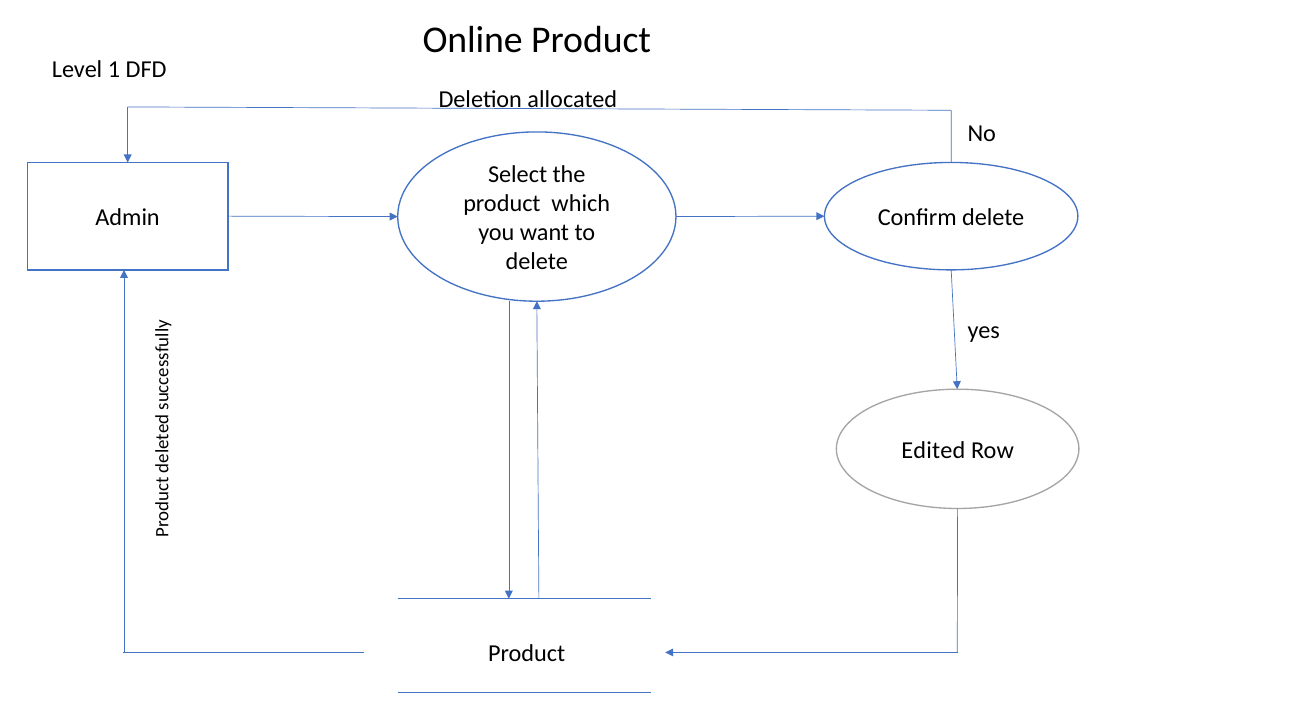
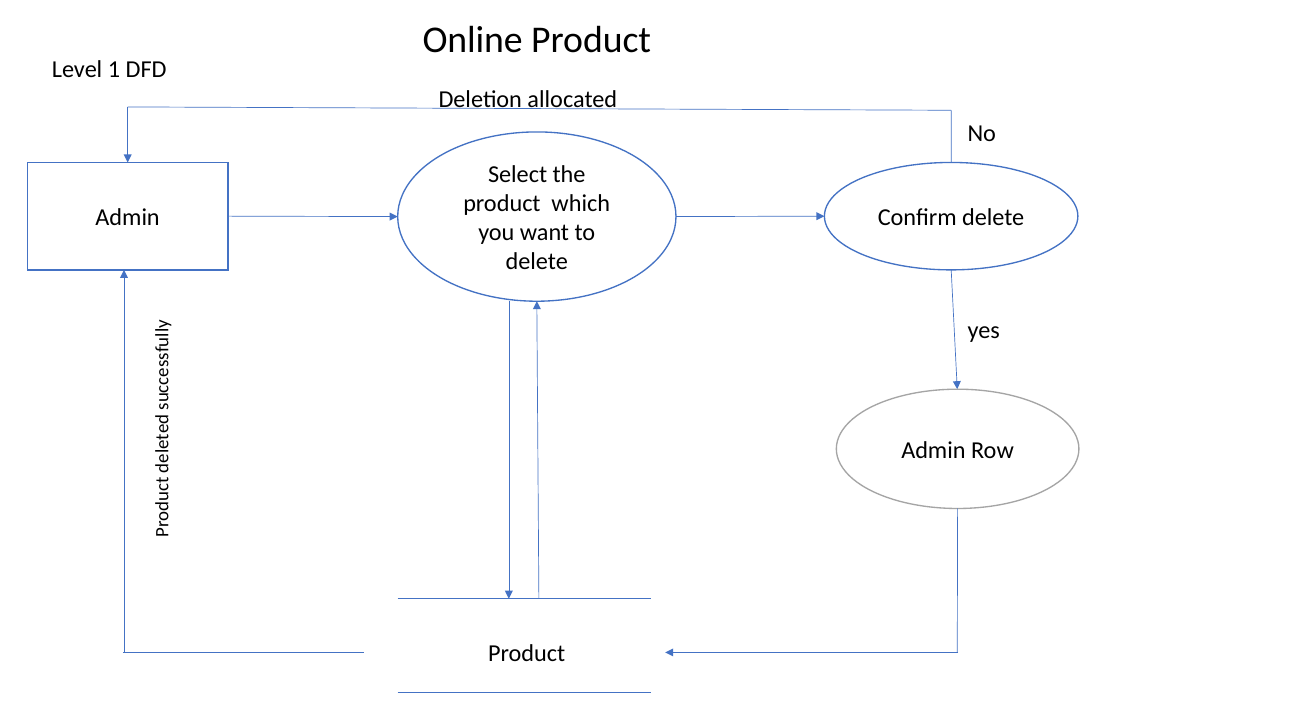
Edited at (933, 450): Edited -> Admin
